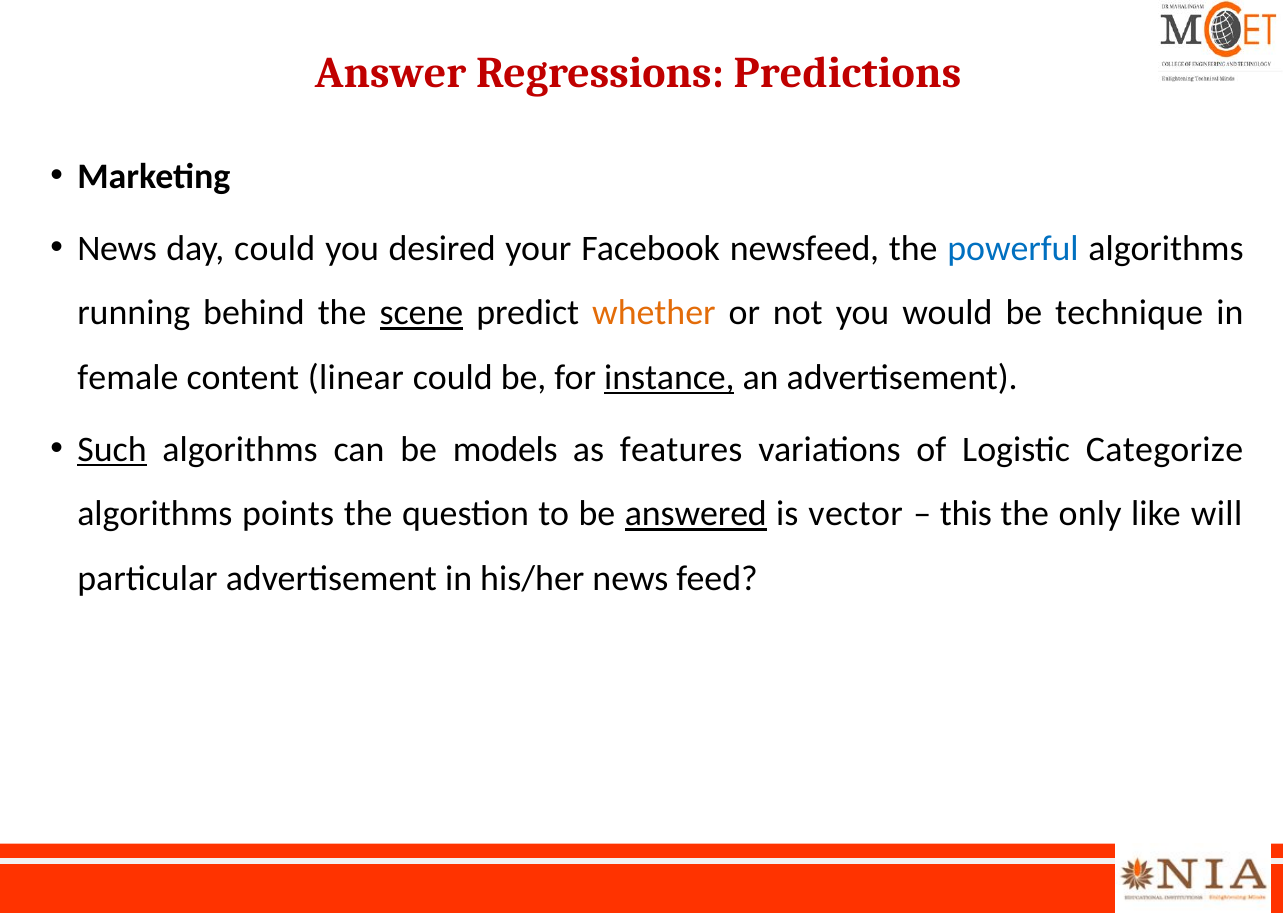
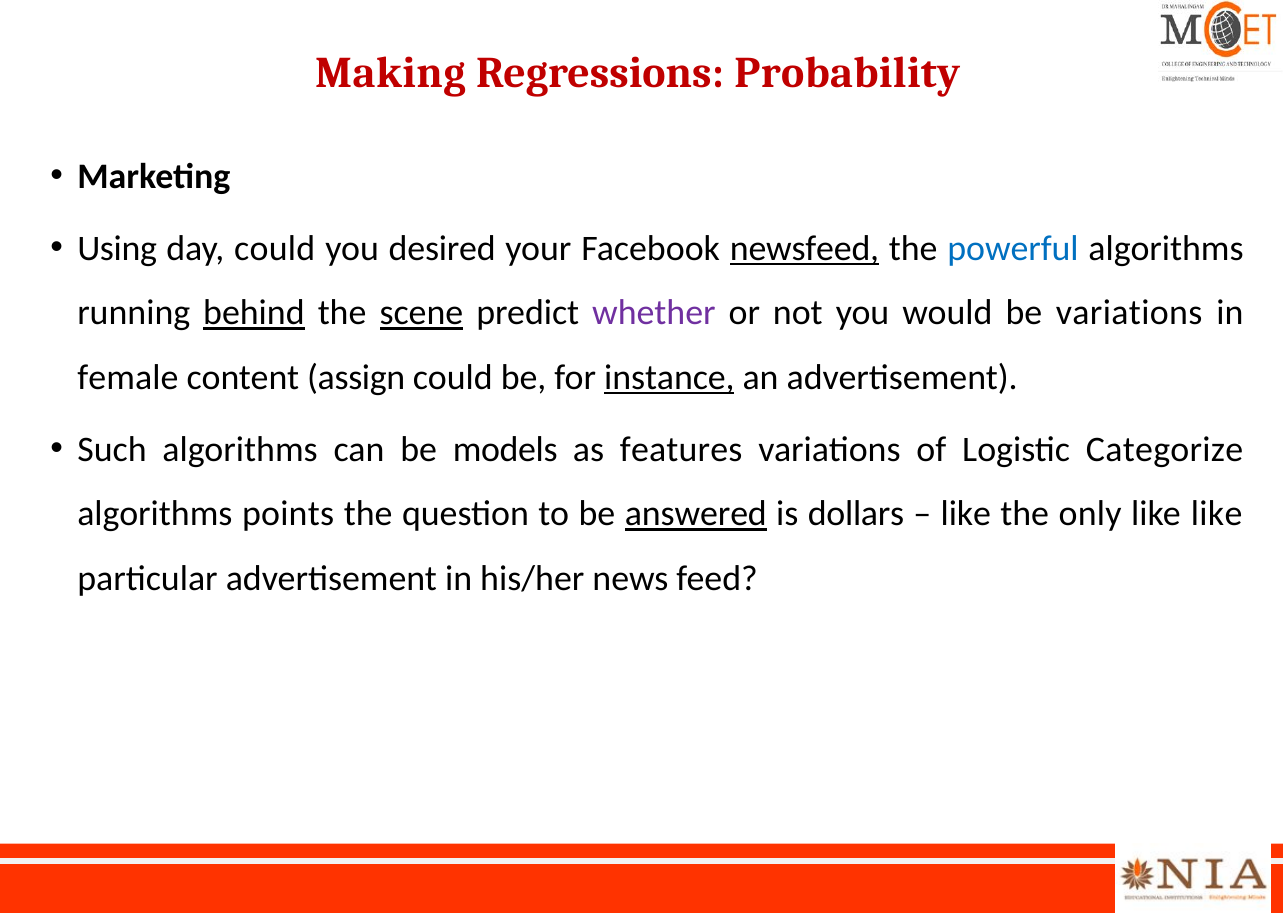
Answer: Answer -> Making
Predictions: Predictions -> Probability
News at (117, 249): News -> Using
newsfeed underline: none -> present
behind underline: none -> present
whether colour: orange -> purple
be technique: technique -> variations
linear: linear -> assign
Such underline: present -> none
vector: vector -> dollars
this at (966, 514): this -> like
like will: will -> like
